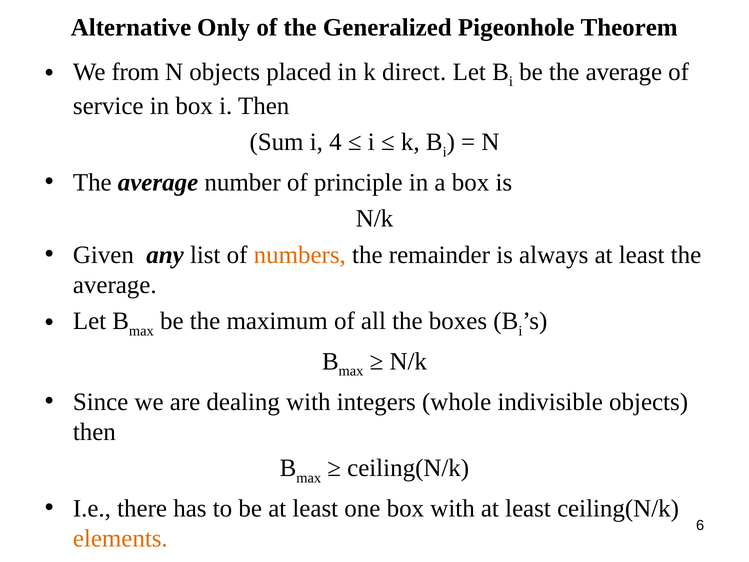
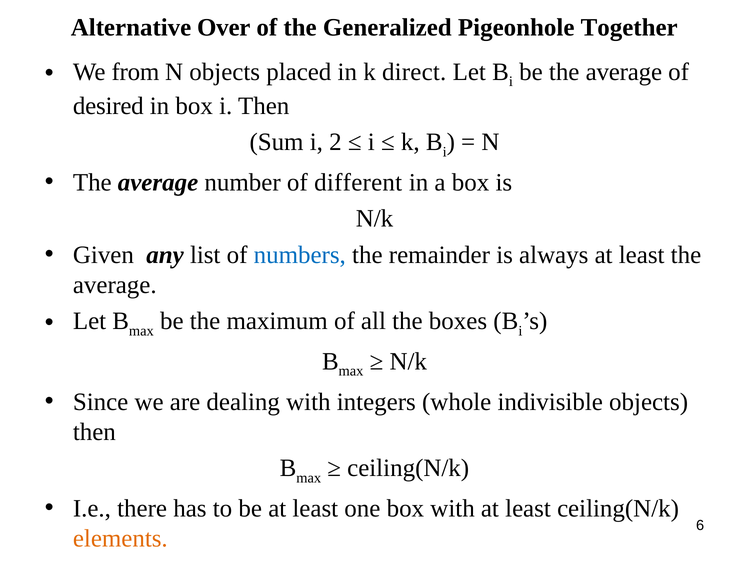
Only: Only -> Over
Theorem: Theorem -> Together
service: service -> desired
4: 4 -> 2
principle: principle -> different
numbers colour: orange -> blue
